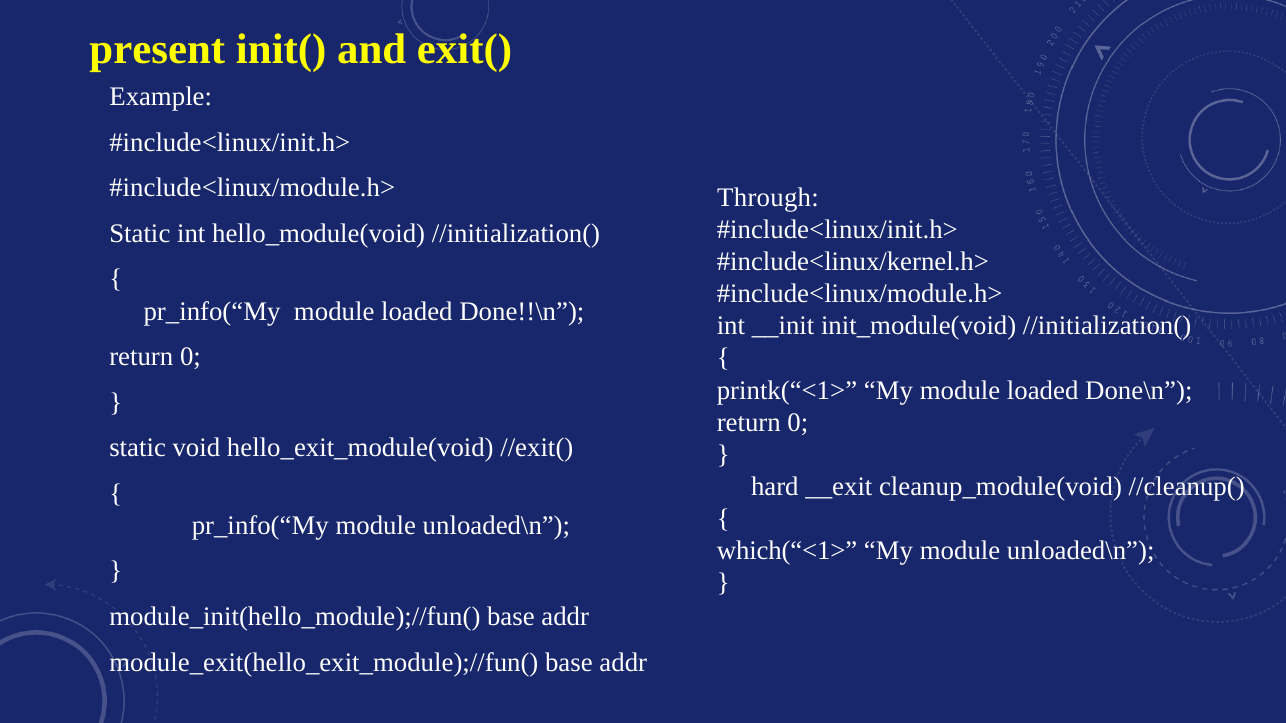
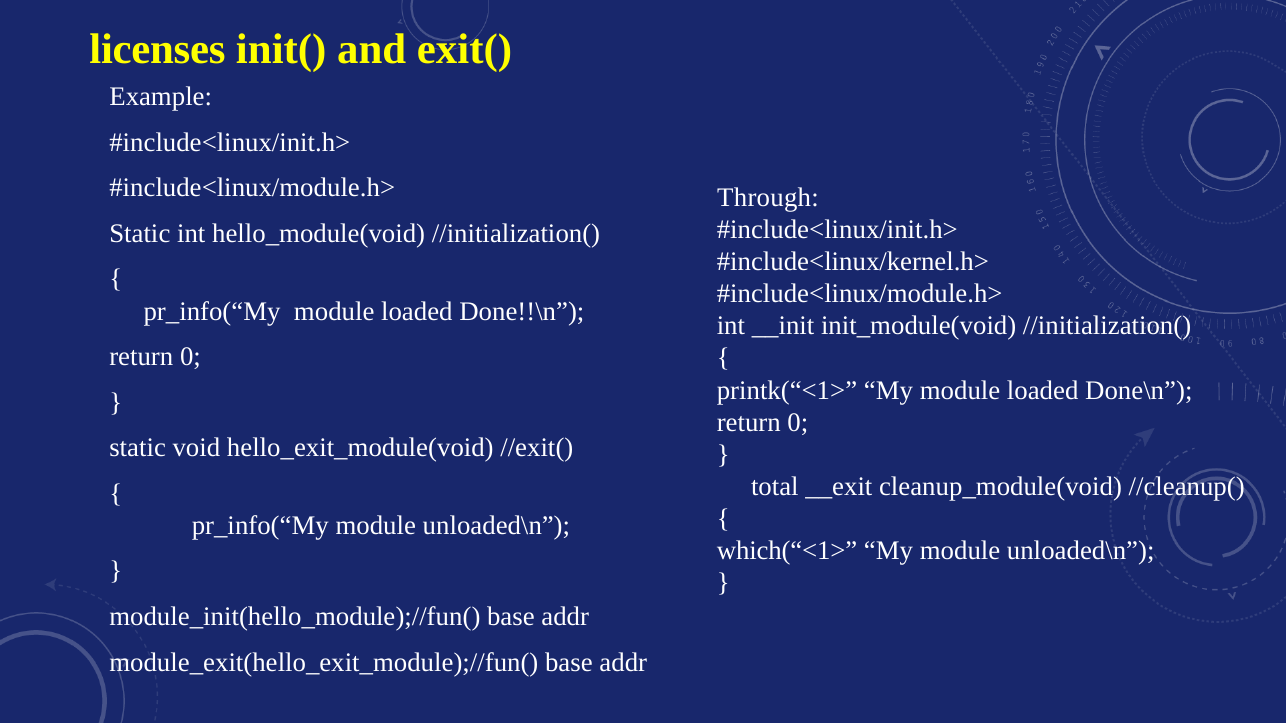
present: present -> licenses
hard: hard -> total
